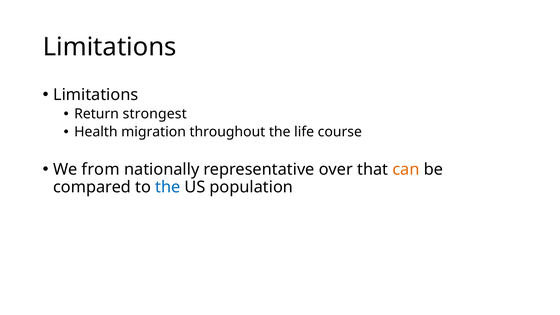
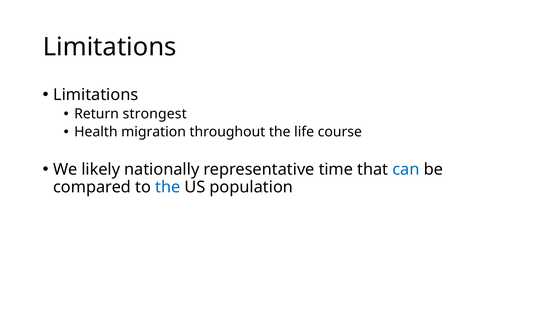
from: from -> likely
over: over -> time
can colour: orange -> blue
